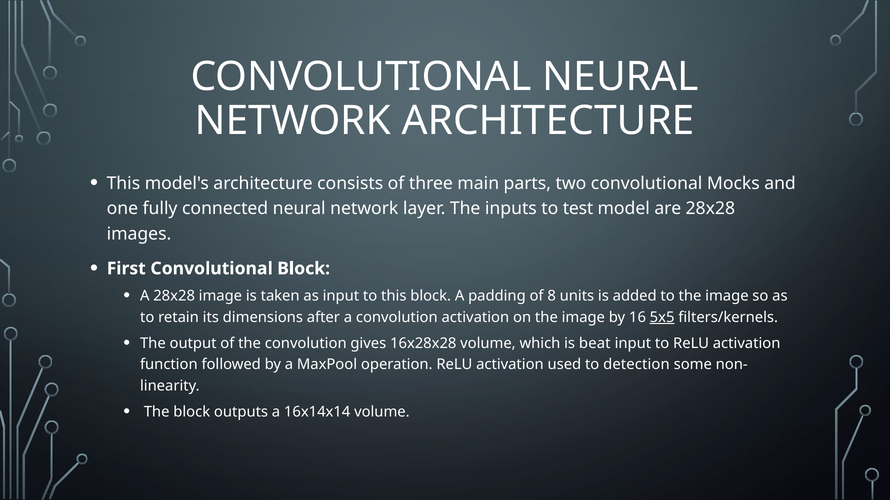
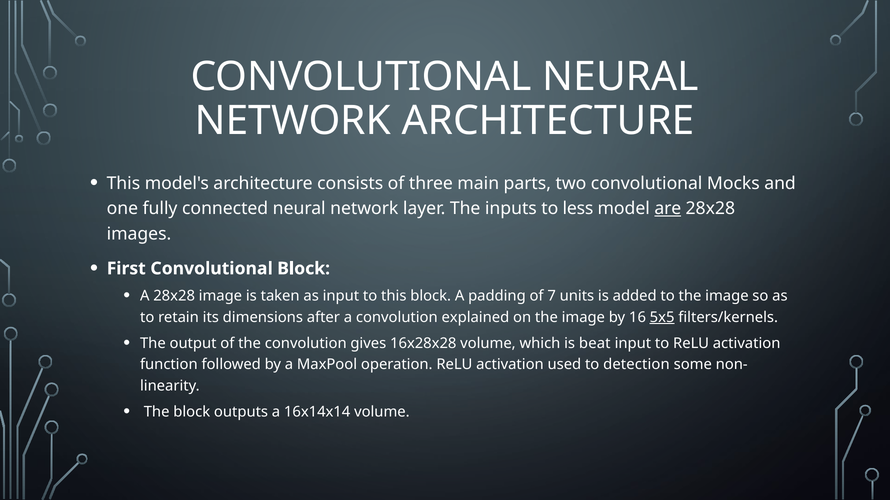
test: test -> less
are underline: none -> present
8: 8 -> 7
convolution activation: activation -> explained
